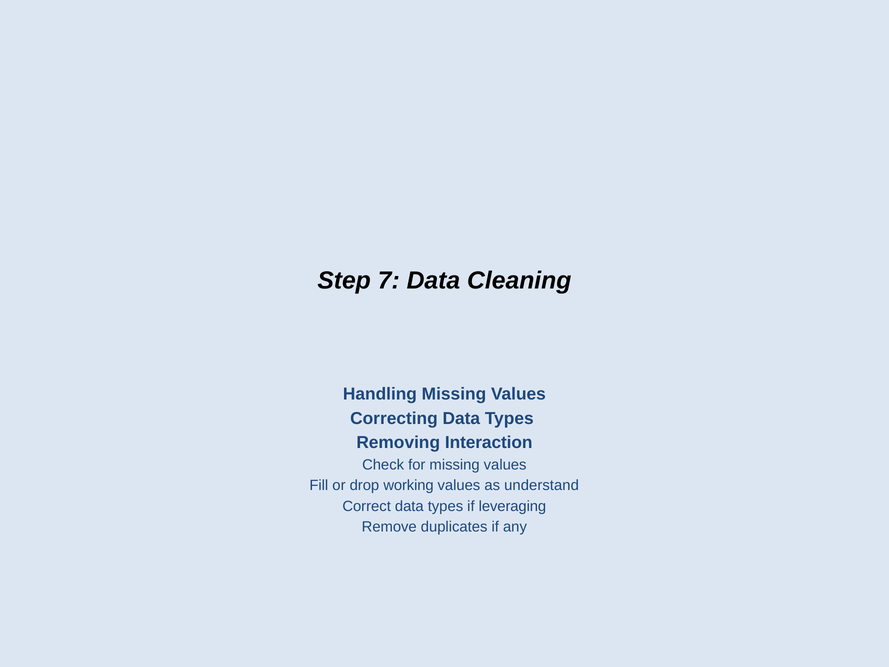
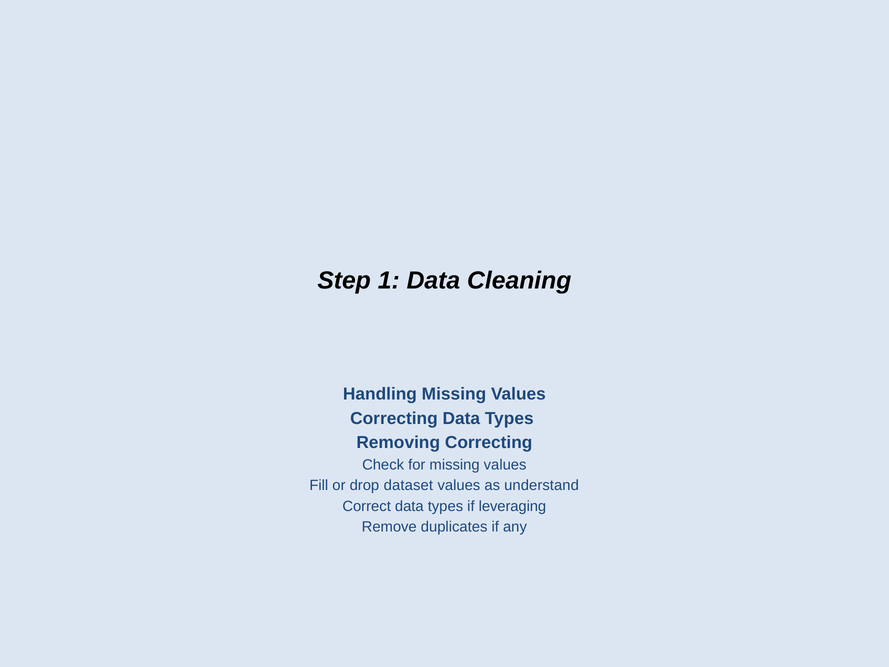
7: 7 -> 1
Removing Interaction: Interaction -> Correcting
working: working -> dataset
